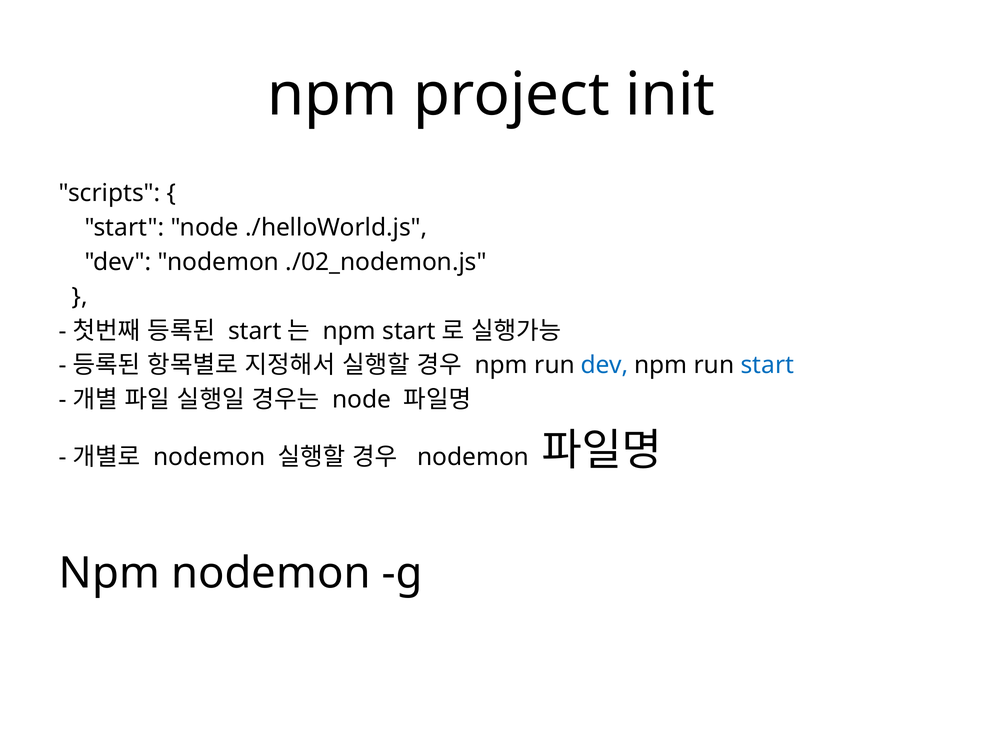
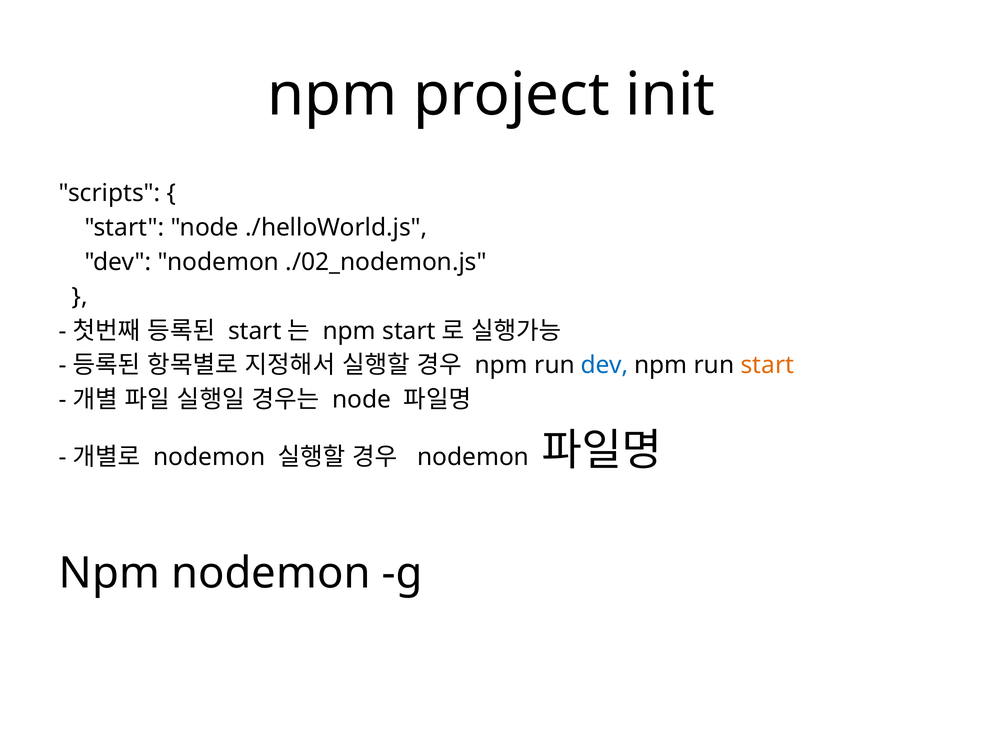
start at (767, 365) colour: blue -> orange
